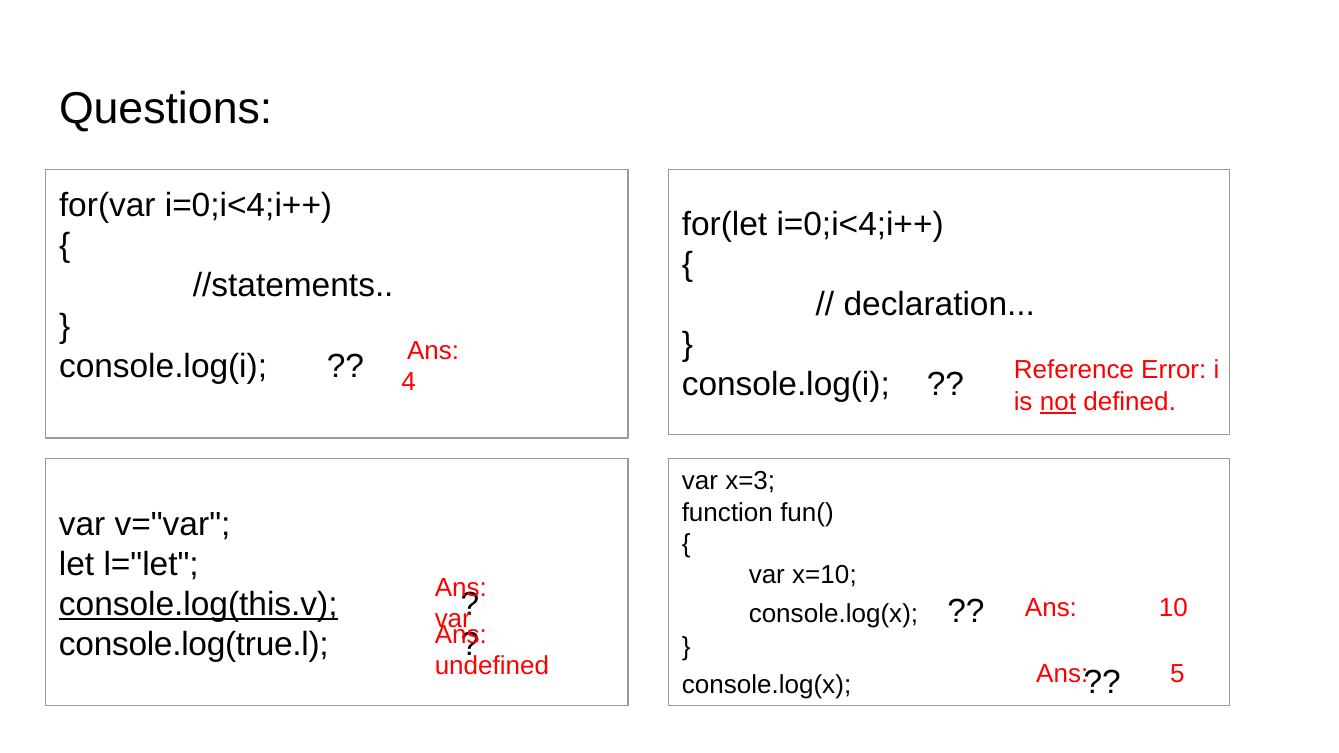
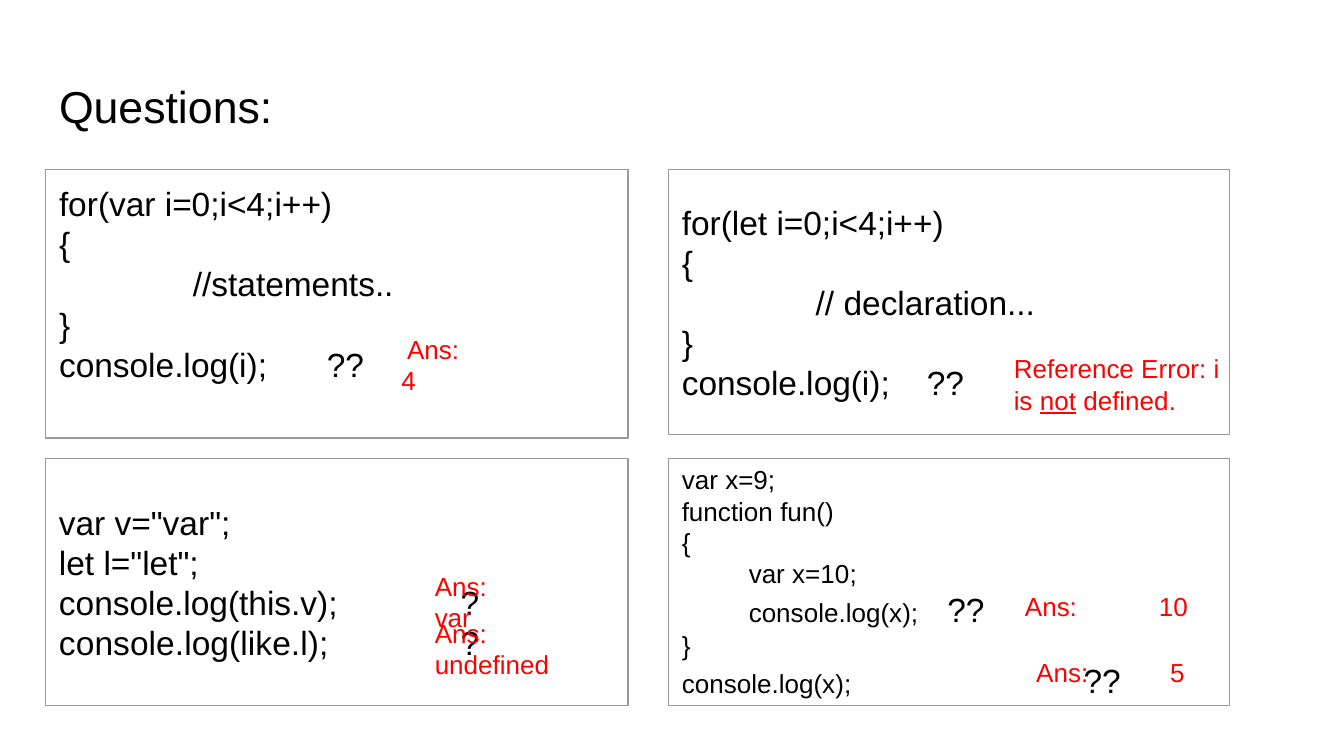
x=3: x=3 -> x=9
console.log(this.v underline: present -> none
console.log(true.l: console.log(true.l -> console.log(like.l
